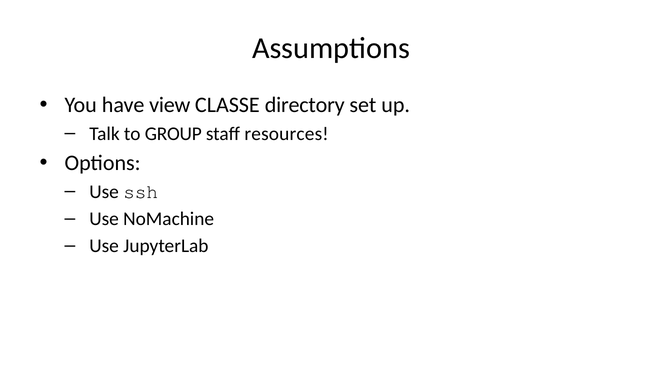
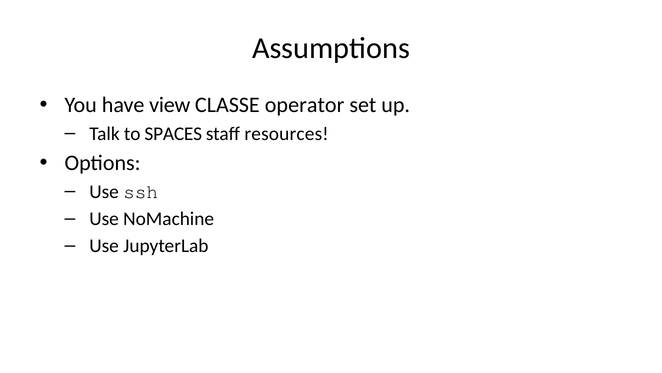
directory: directory -> operator
GROUP: GROUP -> SPACES
